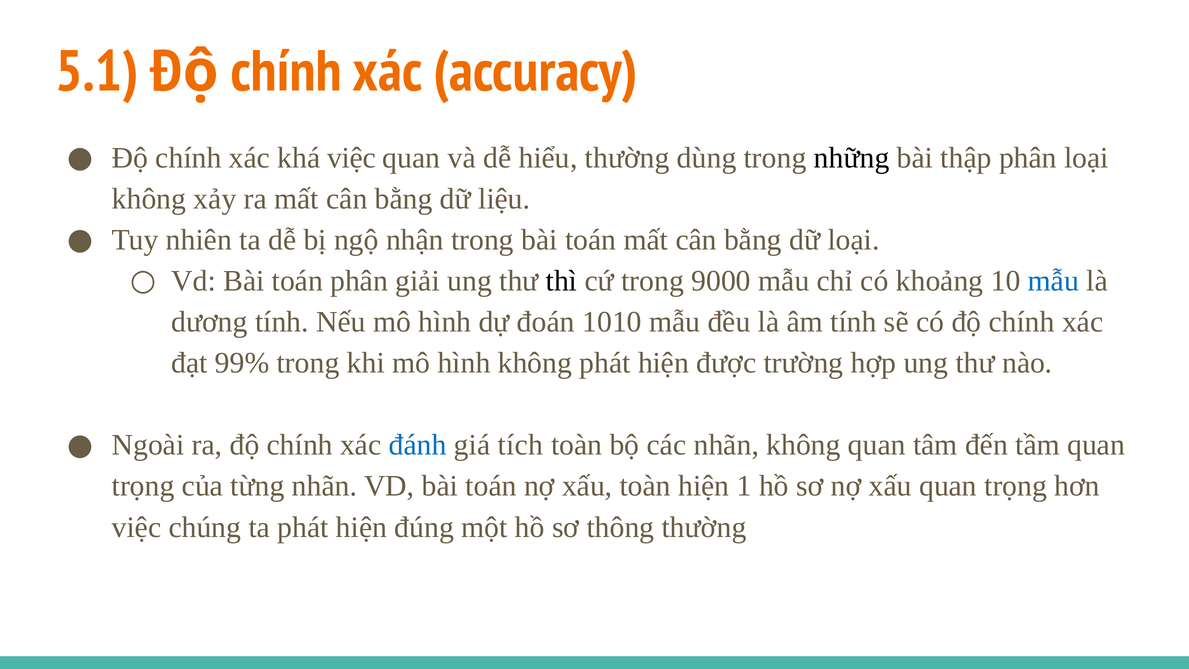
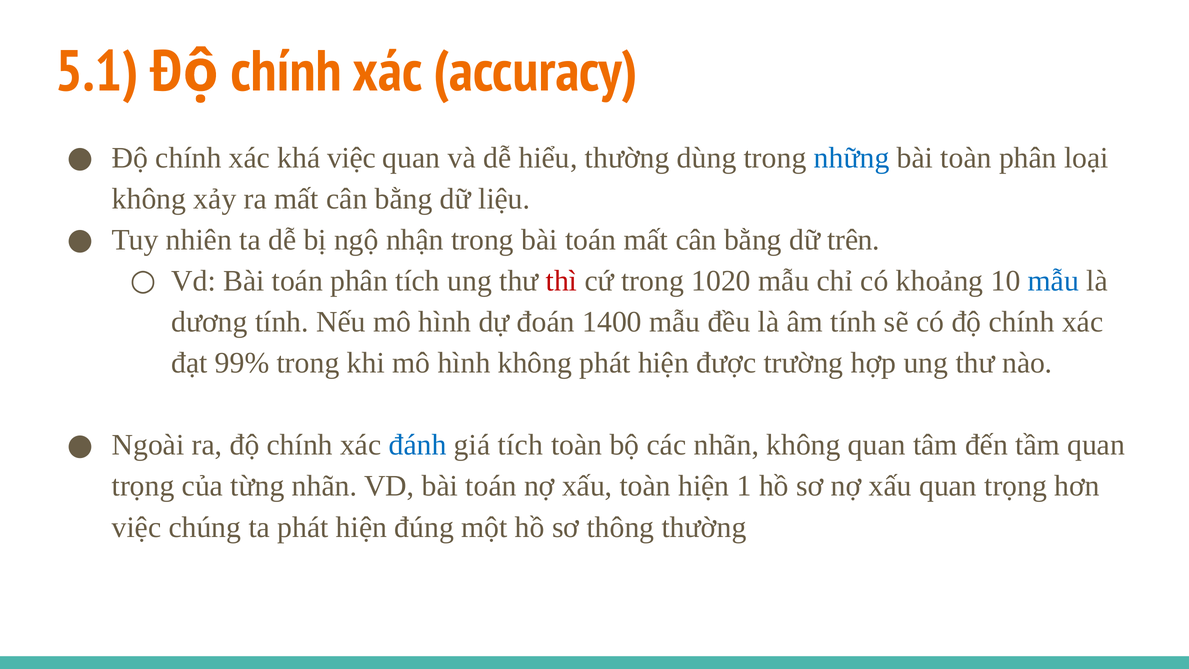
những colour: black -> blue
bài thập: thập -> toàn
dữ loại: loại -> trên
phân giải: giải -> tích
thì colour: black -> red
9000: 9000 -> 1020
1010: 1010 -> 1400
